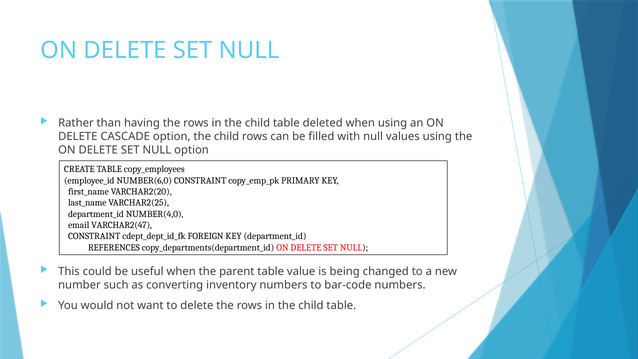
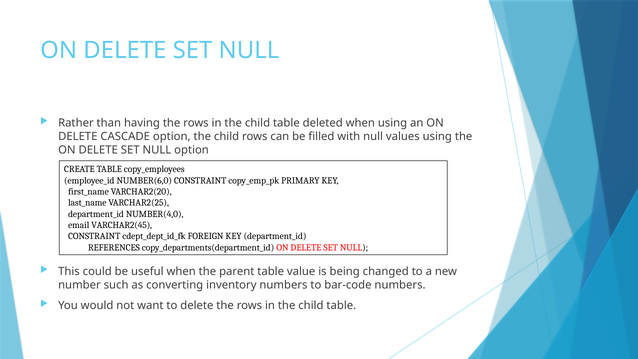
VARCHAR2(47: VARCHAR2(47 -> VARCHAR2(45
